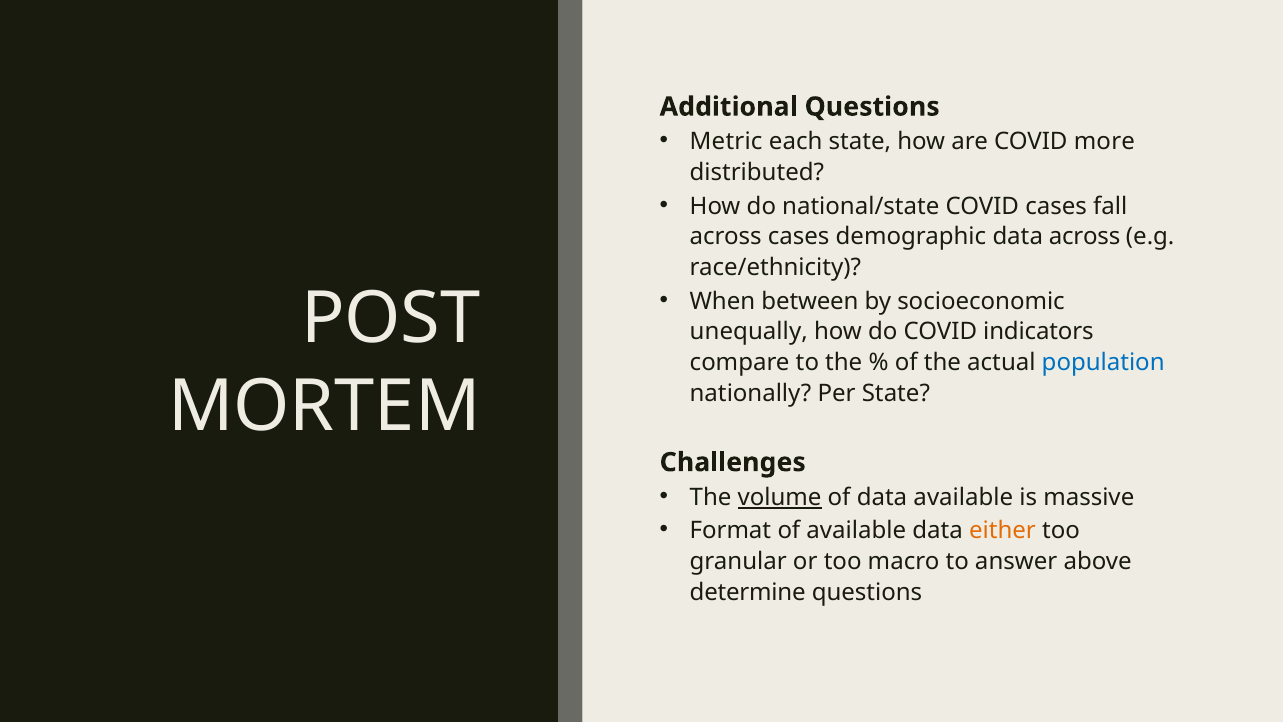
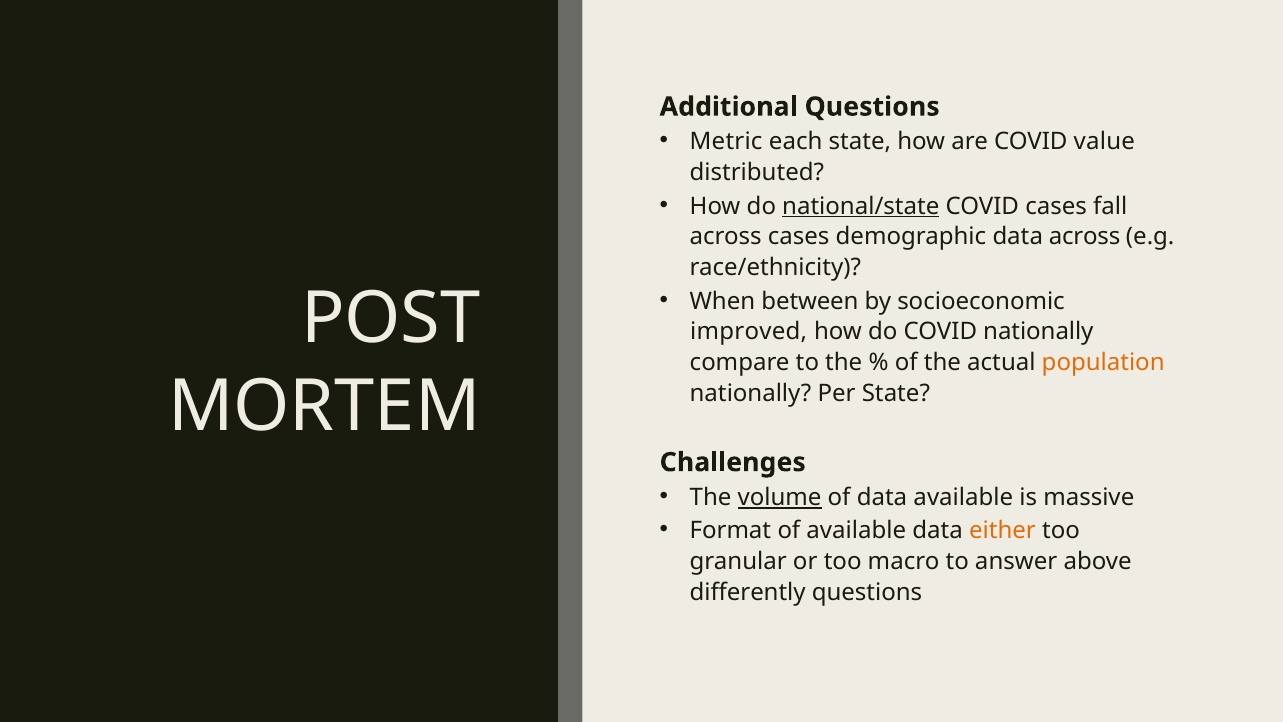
more: more -> value
national/state underline: none -> present
unequally: unequally -> improved
COVID indicators: indicators -> nationally
population colour: blue -> orange
determine: determine -> differently
